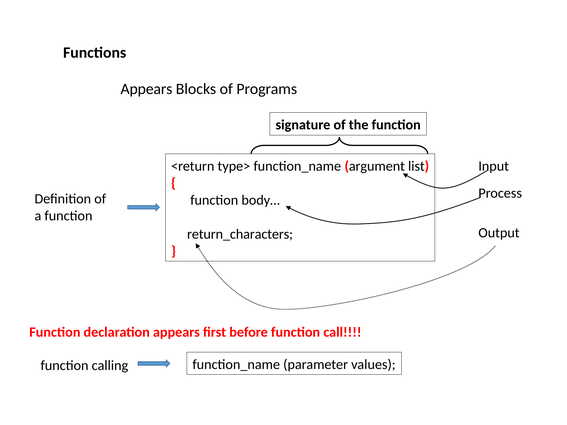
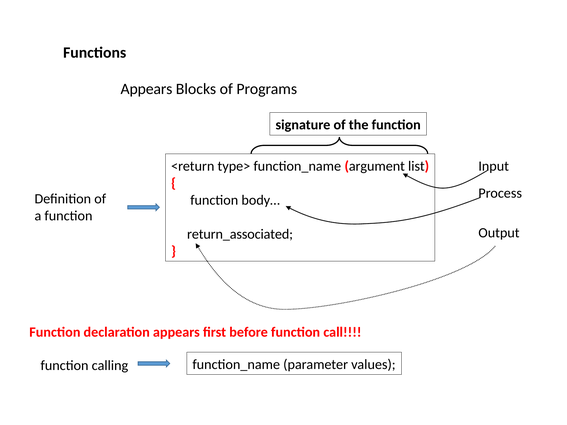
return_characters: return_characters -> return_associated
